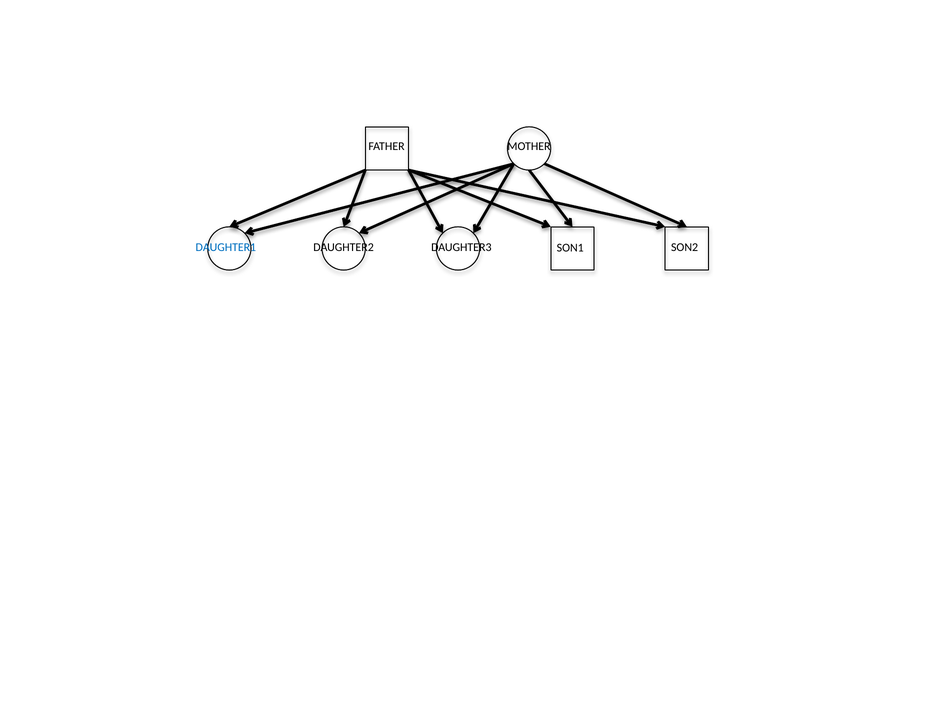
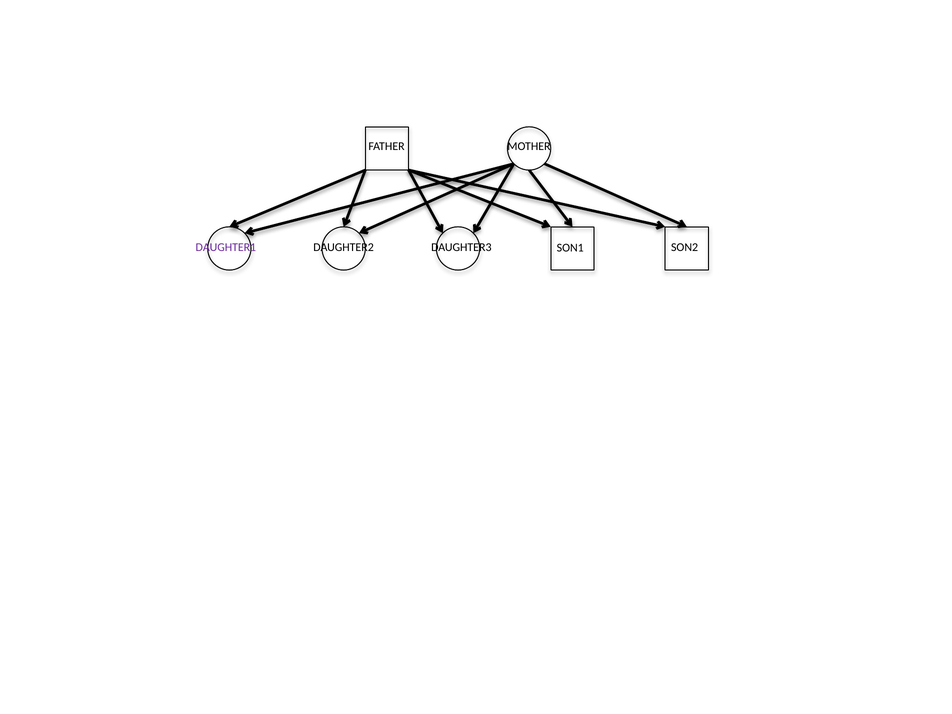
DAUGHTER1 colour: blue -> purple
